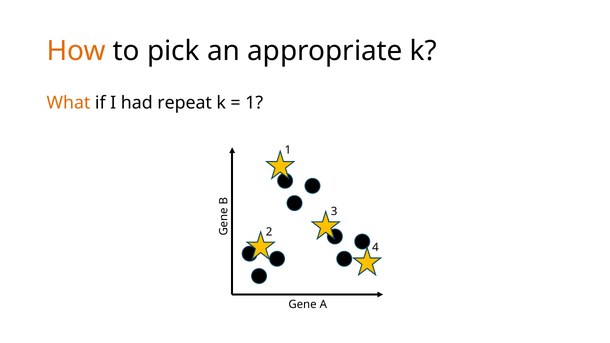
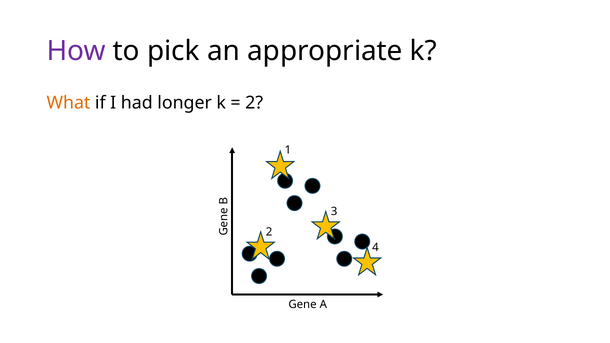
How colour: orange -> purple
repeat: repeat -> longer
1 at (254, 103): 1 -> 2
